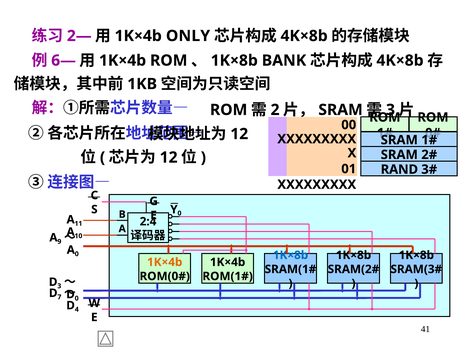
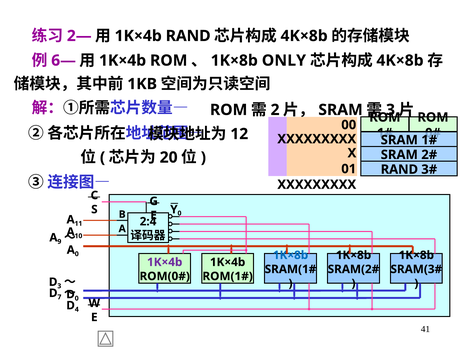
1K×4b ONLY: ONLY -> RAND
BANK: BANK -> ONLY
12 at (169, 158): 12 -> 20
1K×4b at (165, 263) colour: orange -> purple
